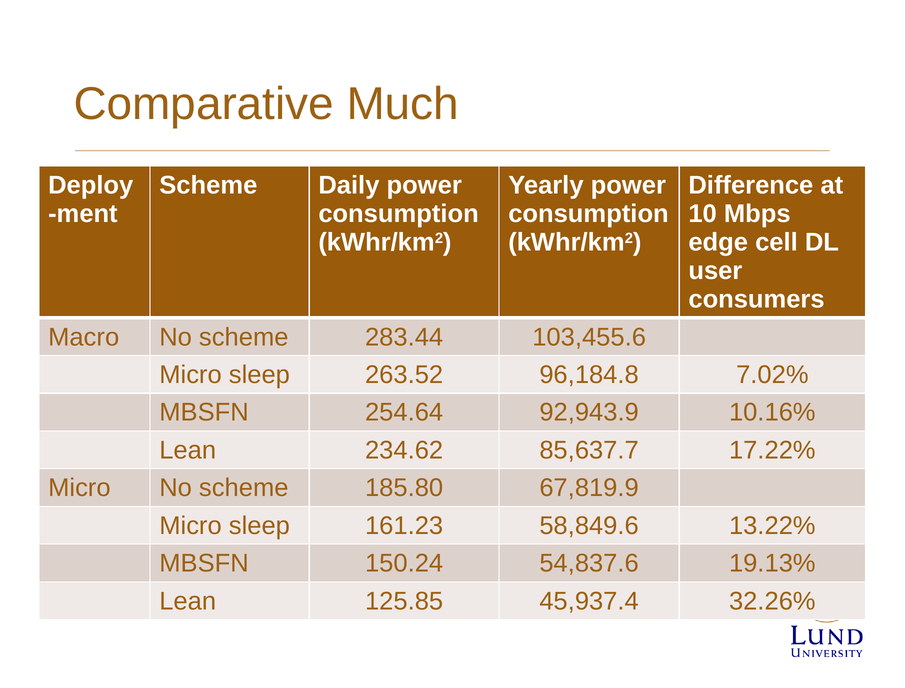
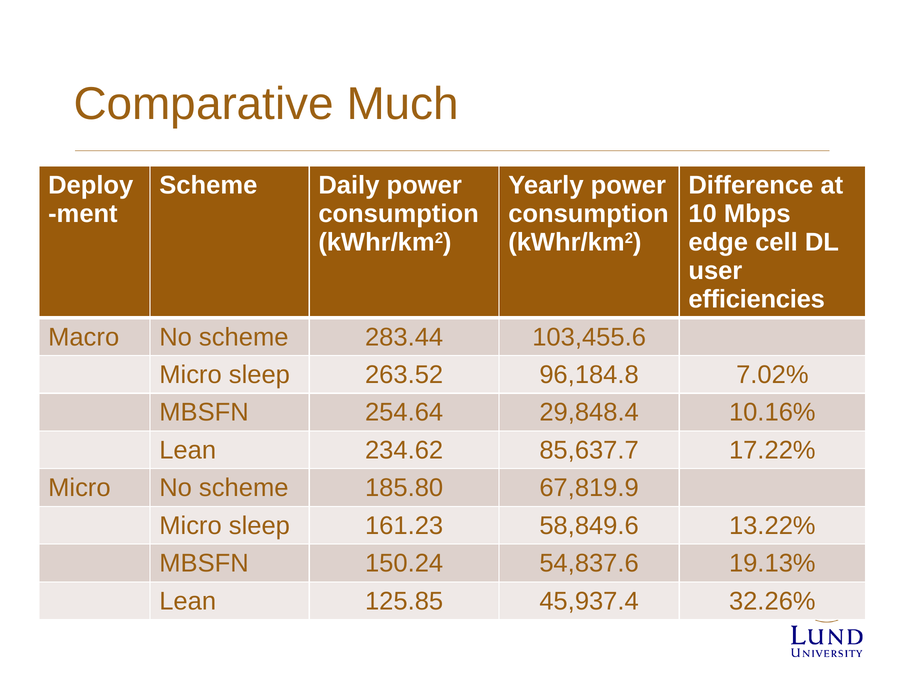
consumers: consumers -> efficiencies
92,943.9: 92,943.9 -> 29,848.4
